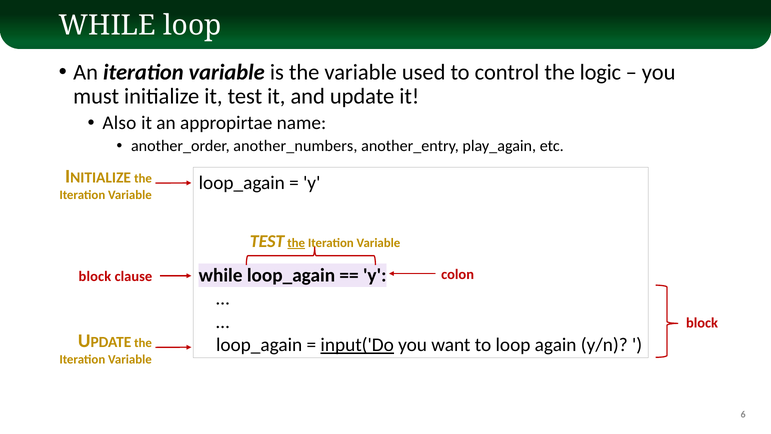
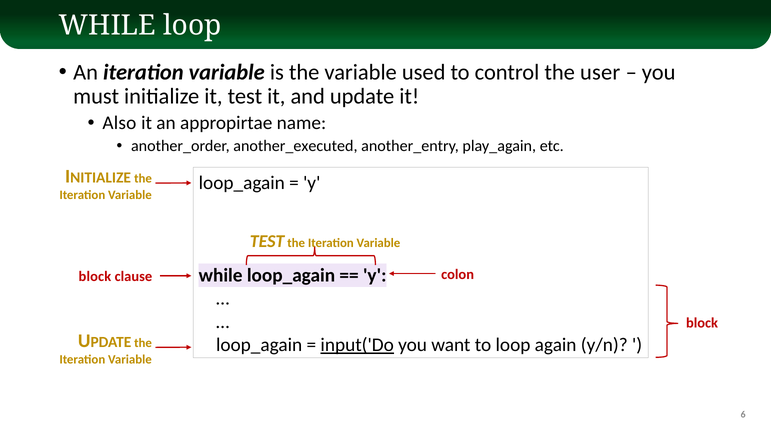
logic: logic -> user
another_numbers: another_numbers -> another_executed
the at (296, 243) underline: present -> none
